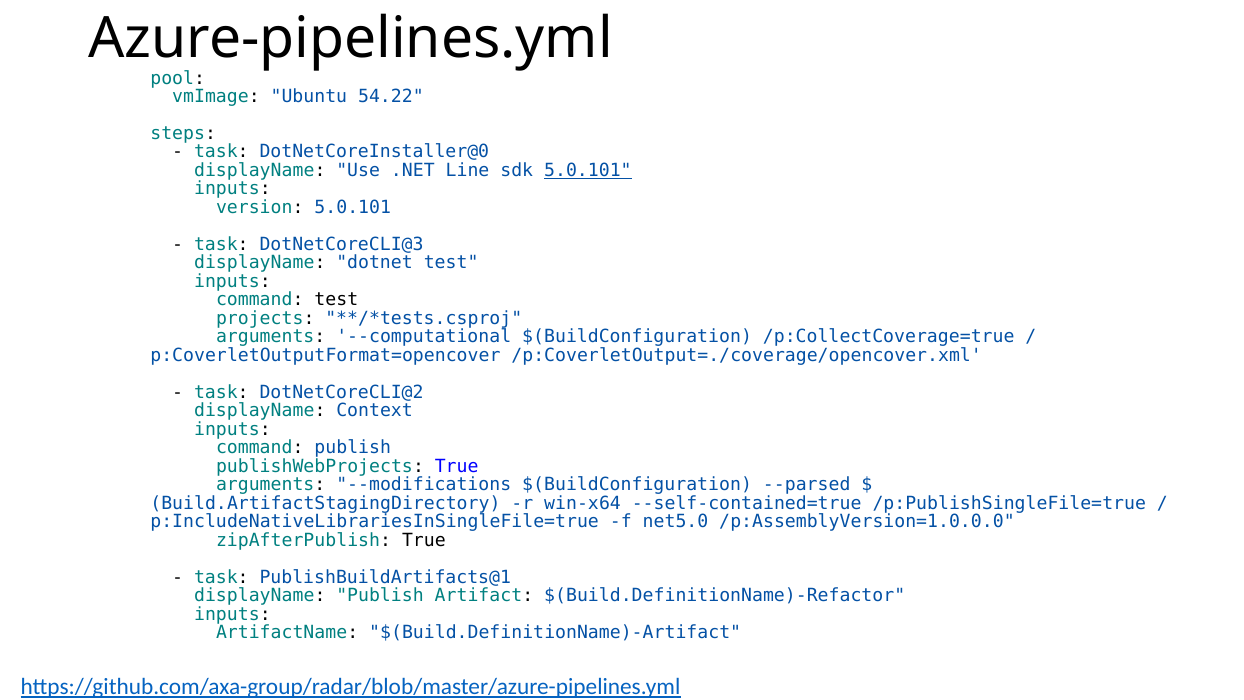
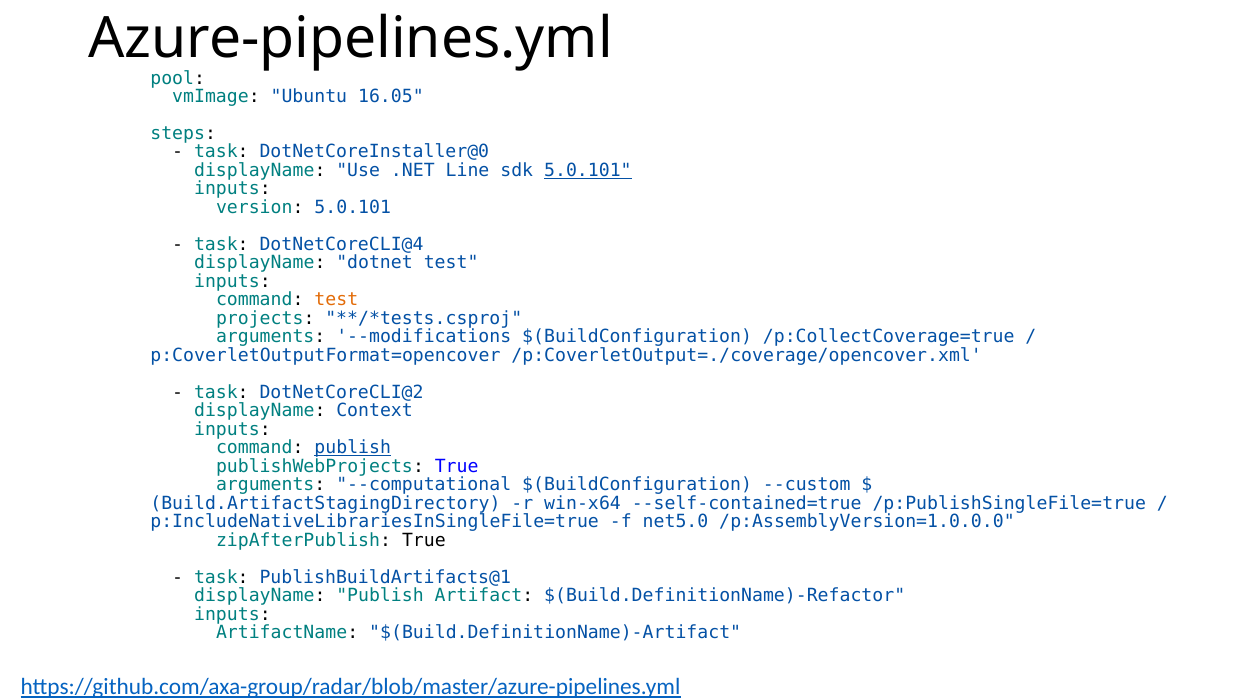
54.22: 54.22 -> 16.05
DotNetCoreCLI@3: DotNetCoreCLI@3 -> DotNetCoreCLI@4
test at (336, 300) colour: black -> orange
--computational: --computational -> --modifications
publish at (353, 448) underline: none -> present
--modifications: --modifications -> --computational
--parsed: --parsed -> --custom
